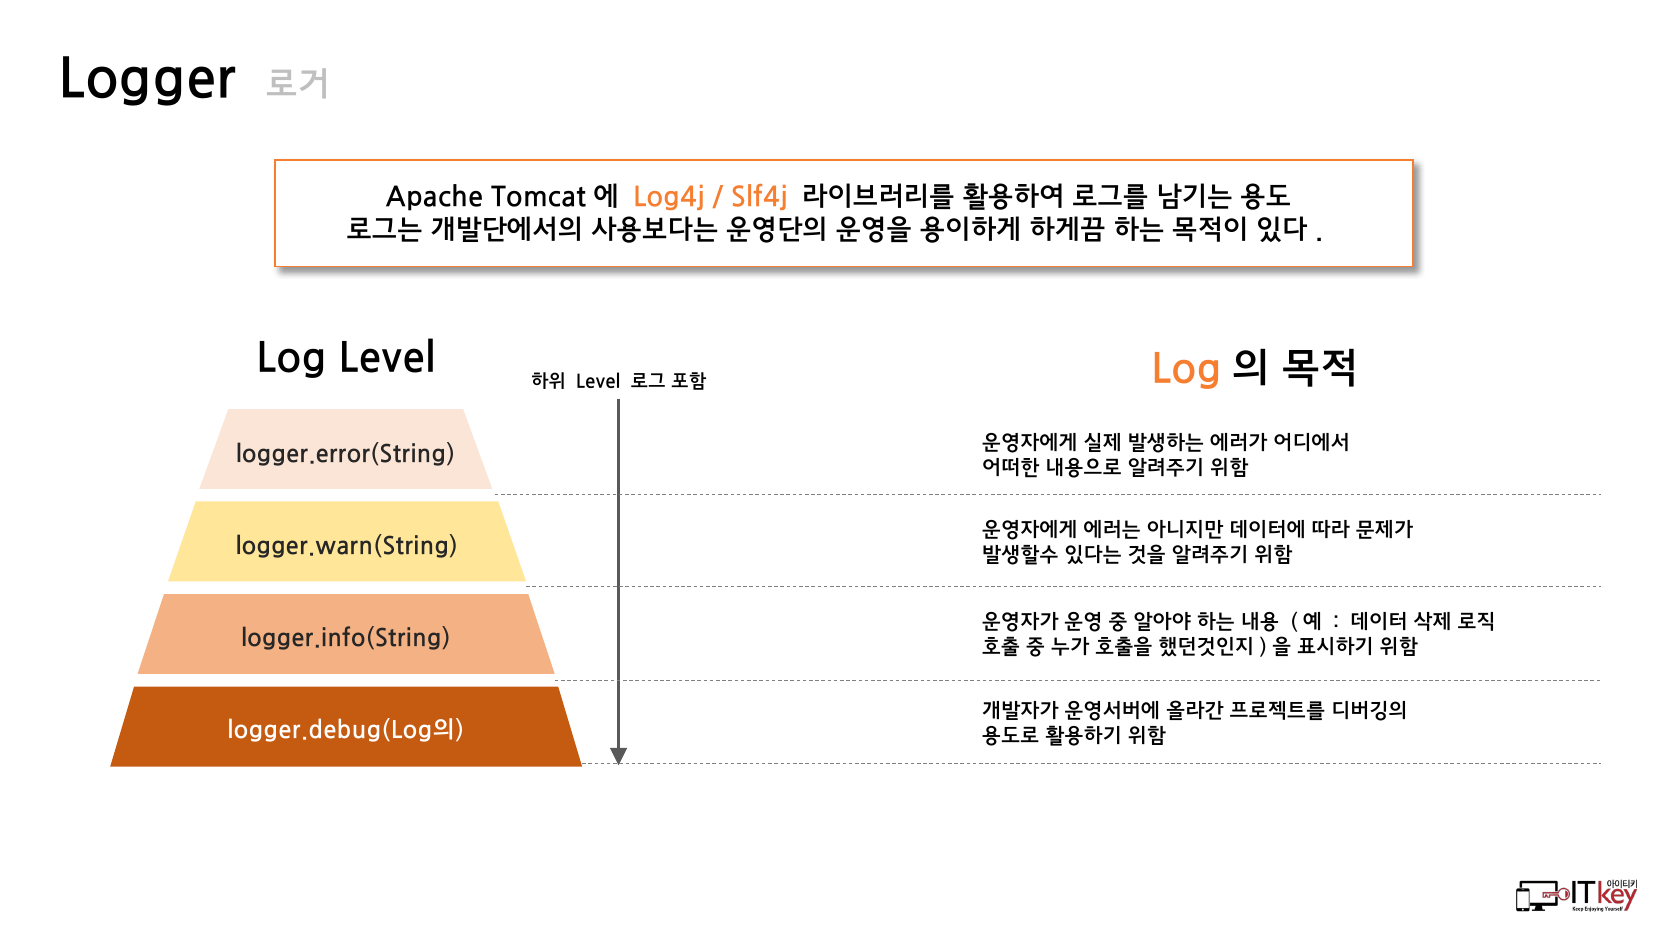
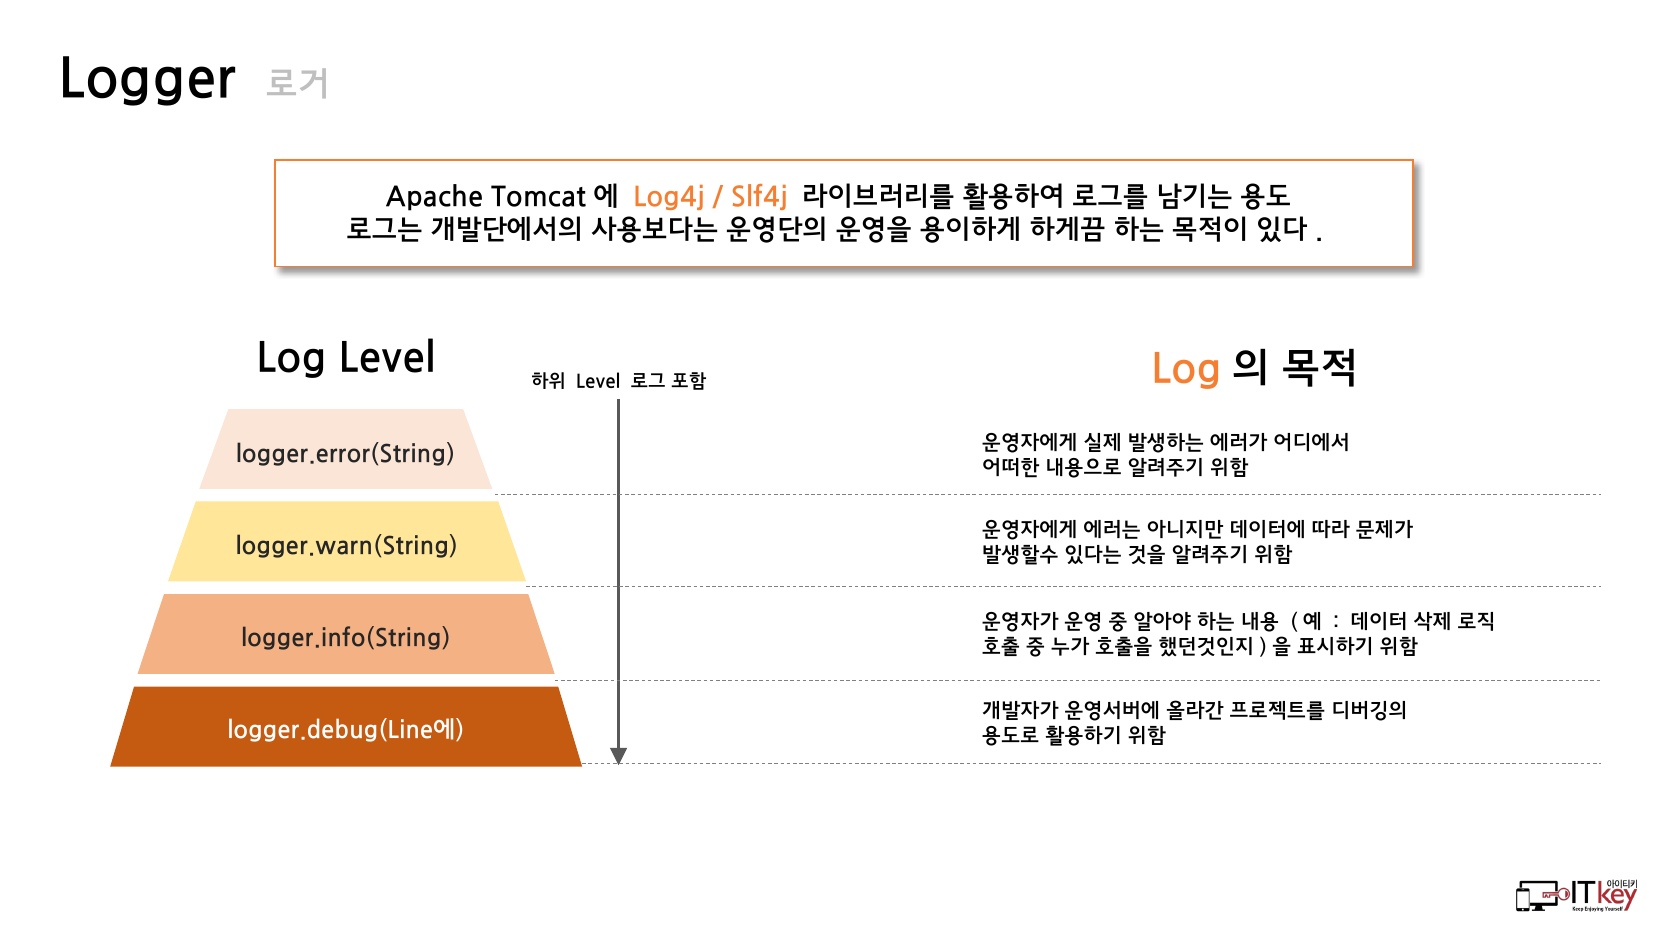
logger.debug(Log의: logger.debug(Log의 -> logger.debug(Line에
